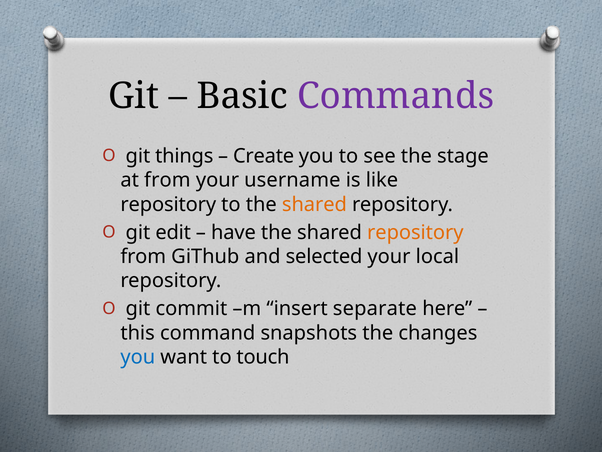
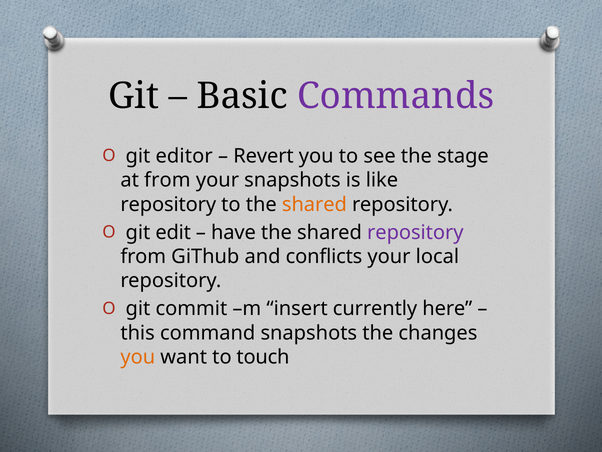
things: things -> editor
Create: Create -> Revert
your username: username -> snapshots
repository at (415, 232) colour: orange -> purple
selected: selected -> conflicts
separate: separate -> currently
you at (138, 357) colour: blue -> orange
